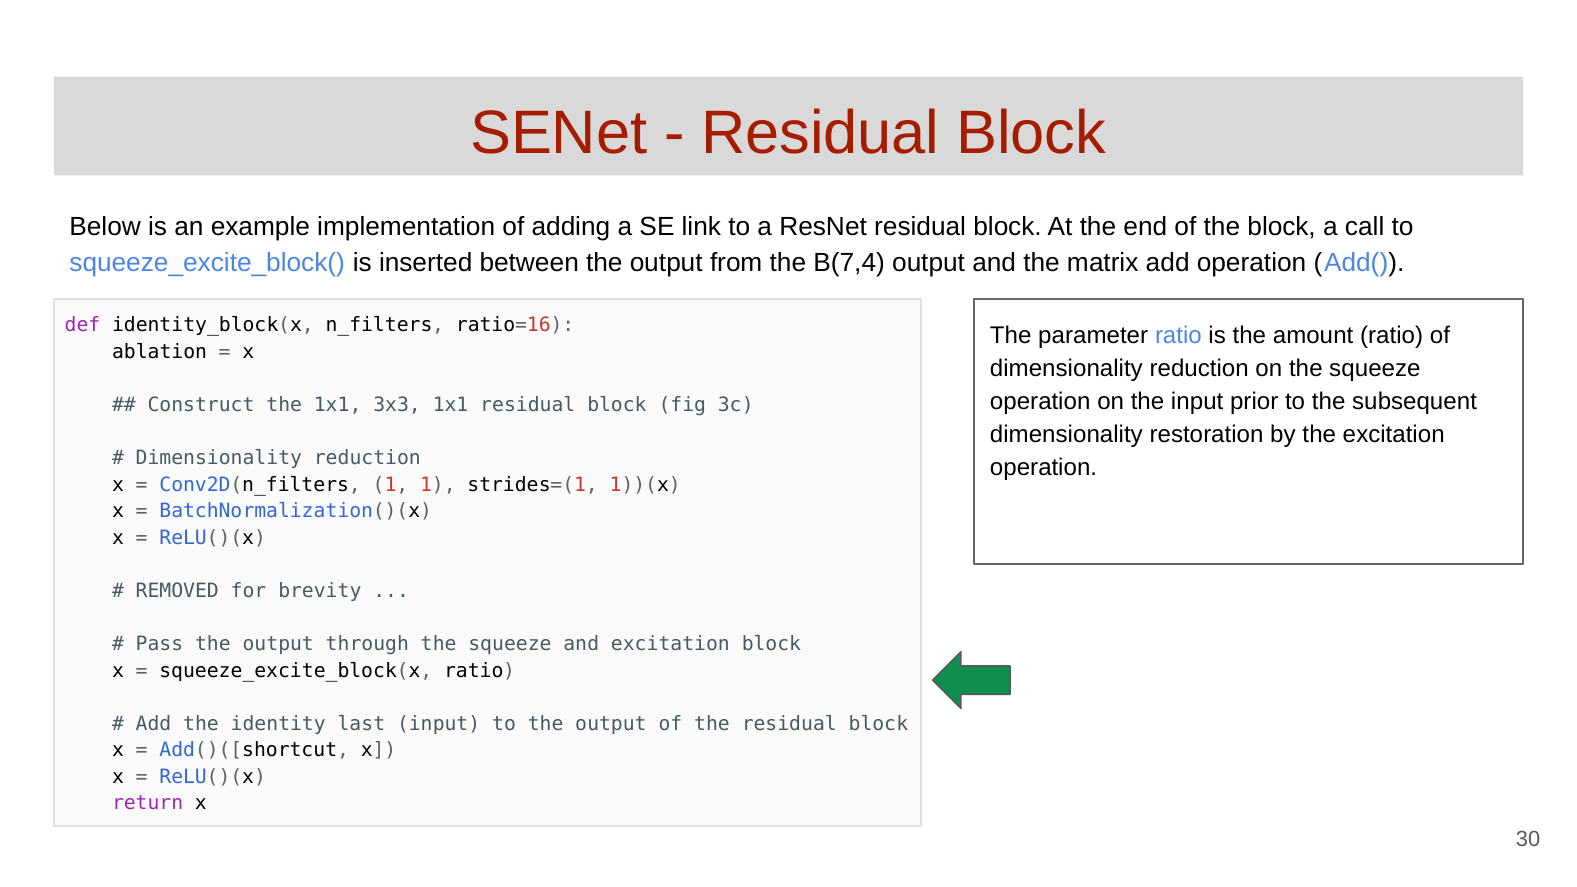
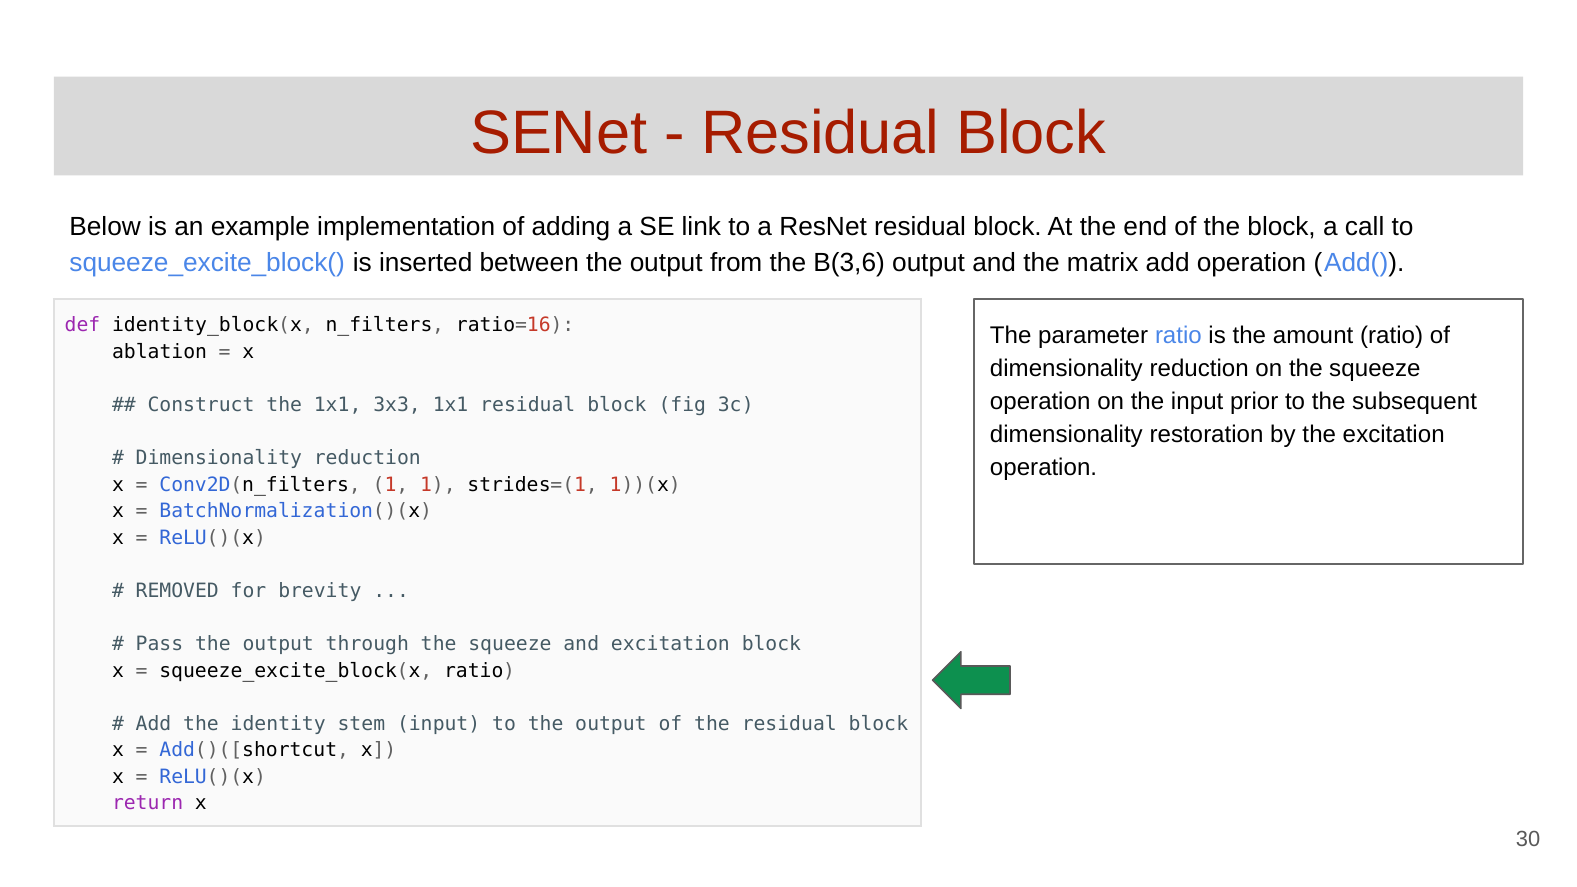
B(7,4: B(7,4 -> B(3,6
last: last -> stem
